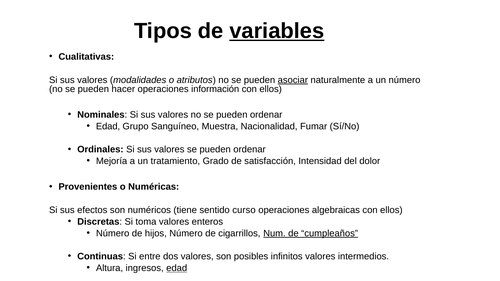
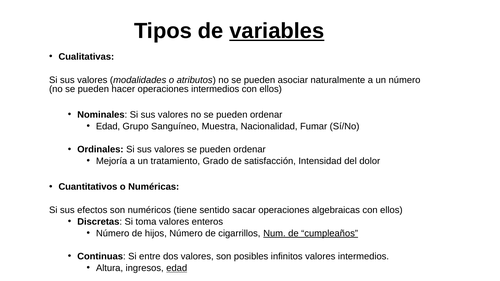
asociar underline: present -> none
operaciones información: información -> intermedios
Provenientes: Provenientes -> Cuantitativos
curso: curso -> sacar
